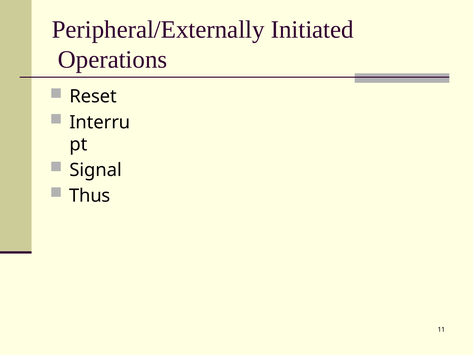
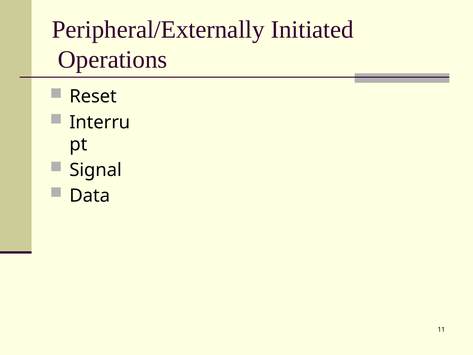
Thus: Thus -> Data
